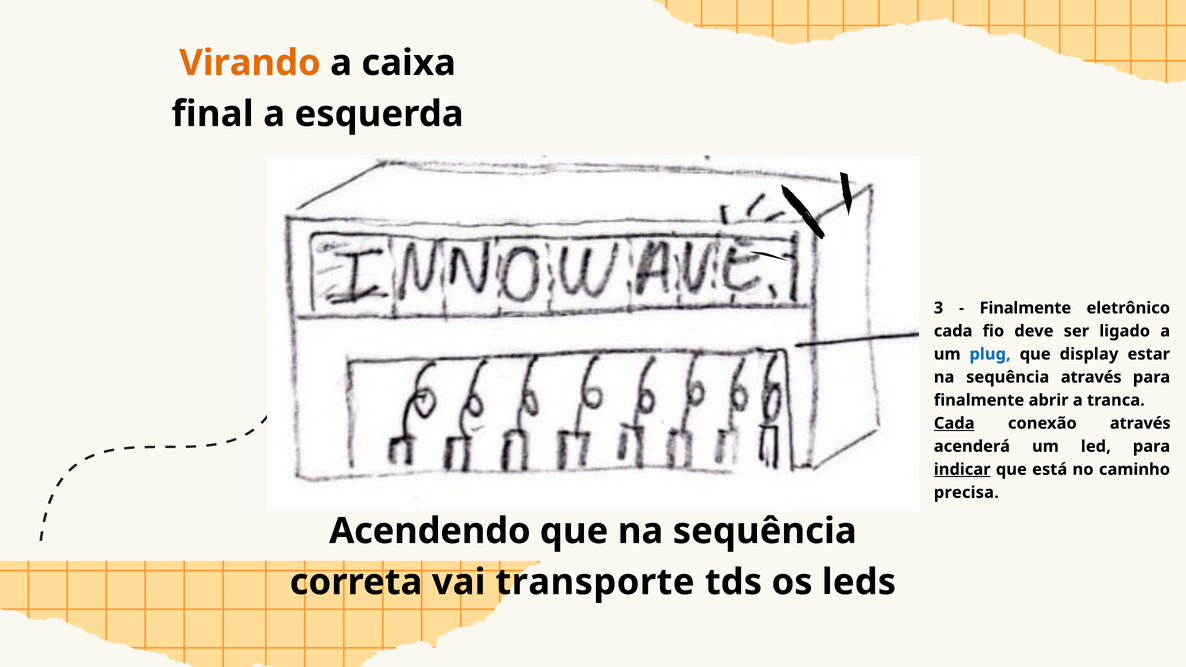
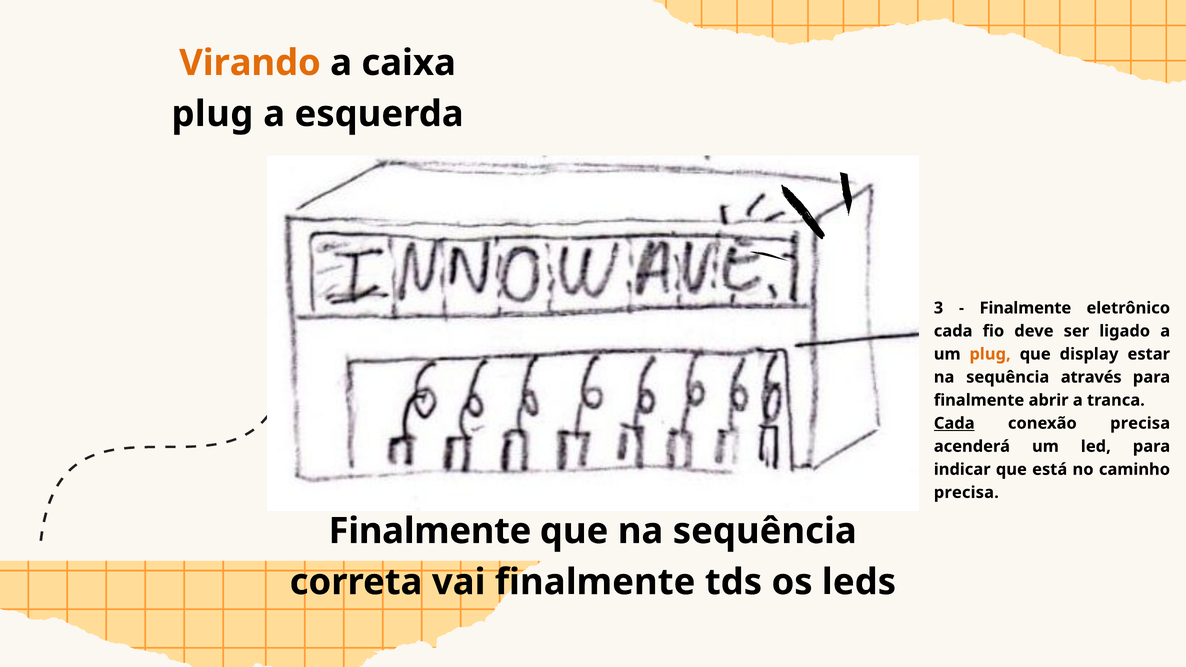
final at (213, 114): final -> plug
plug at (990, 354) colour: blue -> orange
conexão através: através -> precisa
indicar underline: present -> none
Acendendo at (430, 531): Acendendo -> Finalmente
vai transporte: transporte -> finalmente
